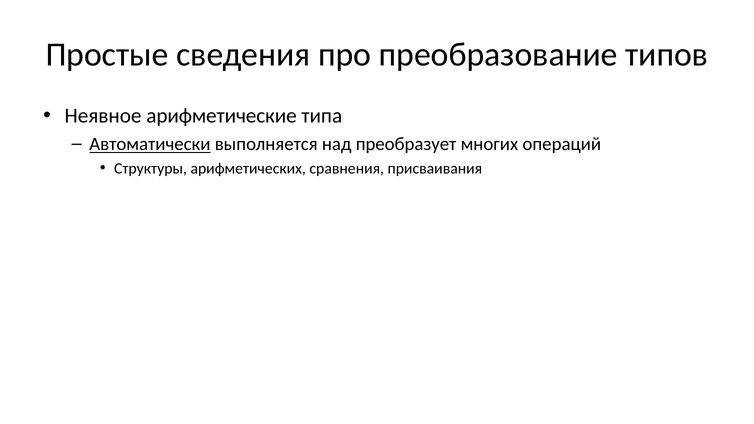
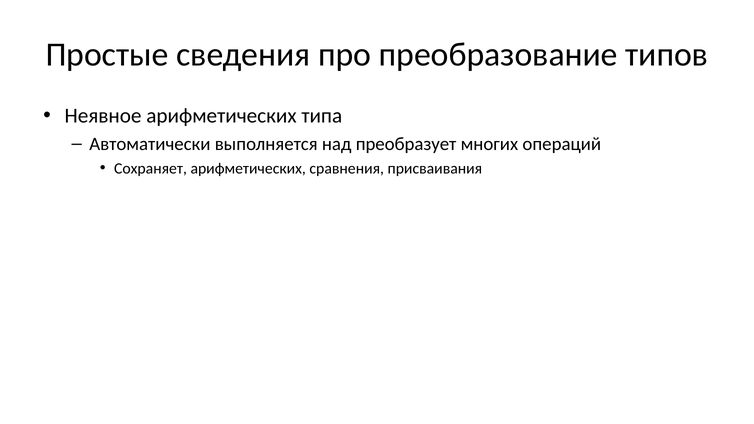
Неявное арифметические: арифметические -> арифметических
Автоматически underline: present -> none
Структуры at (150, 169): Структуры -> Сохраняет
